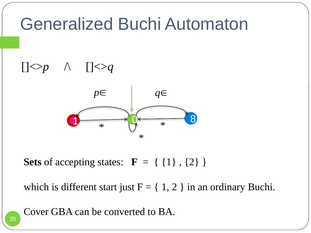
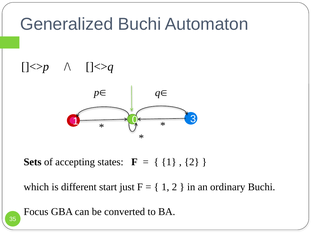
8: 8 -> 3
Cover: Cover -> Focus
